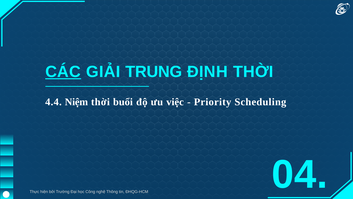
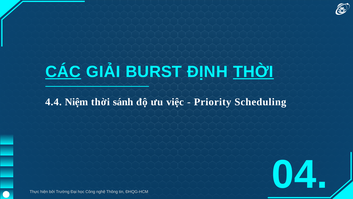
TRUNG: TRUNG -> BURST
THỜI at (253, 72) underline: none -> present
buổi: buổi -> sánh
